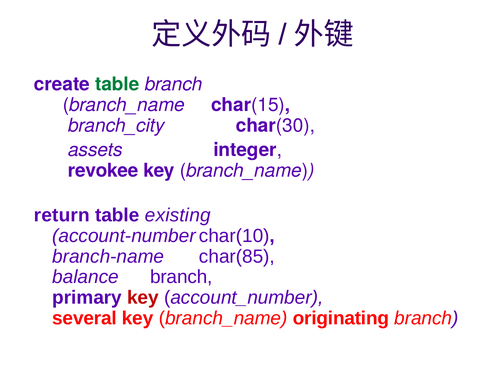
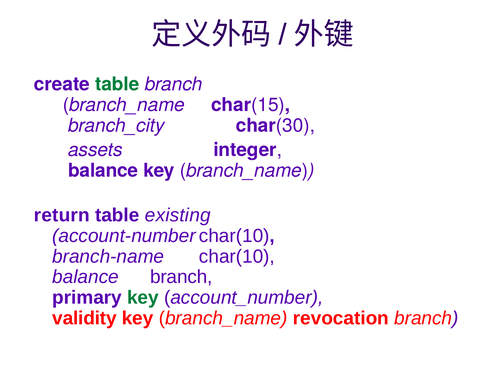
revokee at (103, 170): revokee -> balance
char(85: char(85 -> char(10
key at (143, 297) colour: red -> green
several: several -> validity
originating: originating -> revocation
